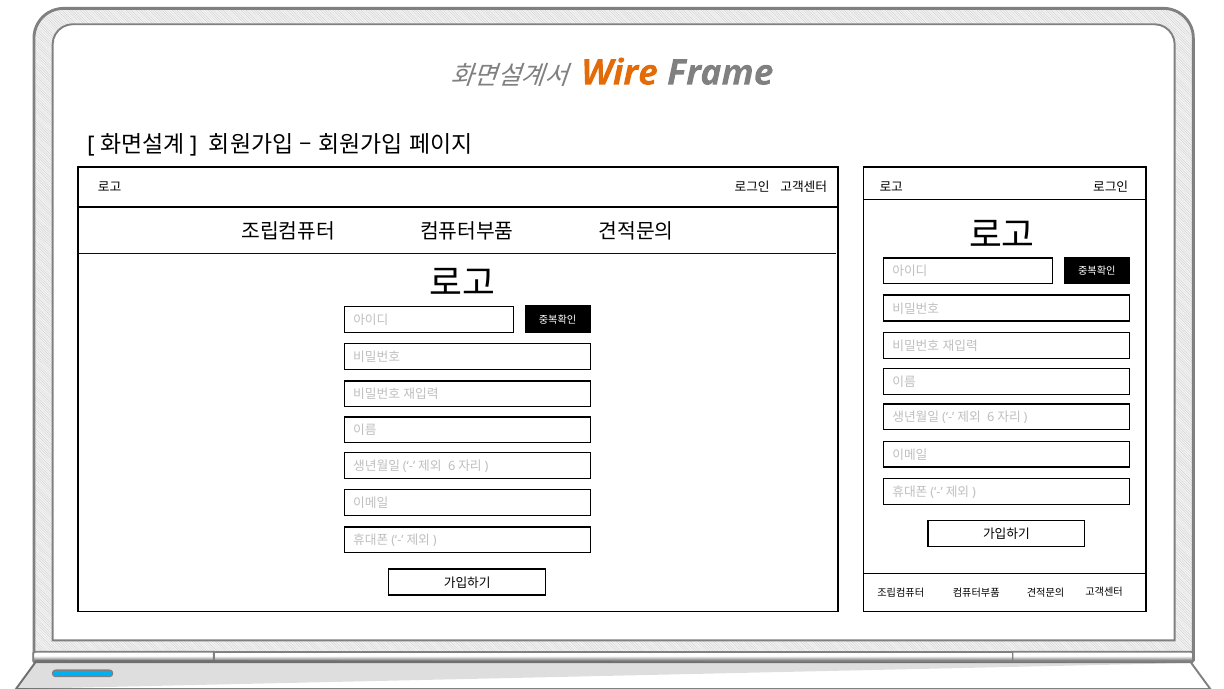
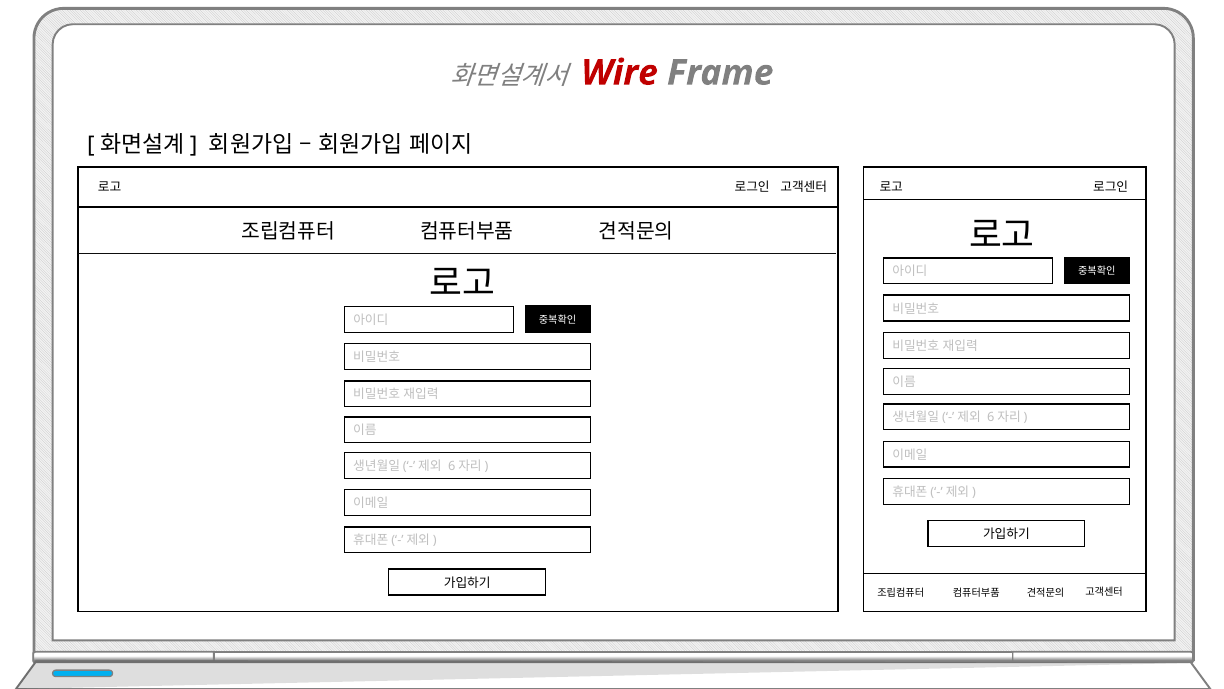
Wire colour: orange -> red
